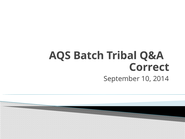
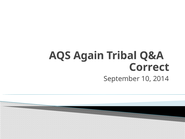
Batch: Batch -> Again
